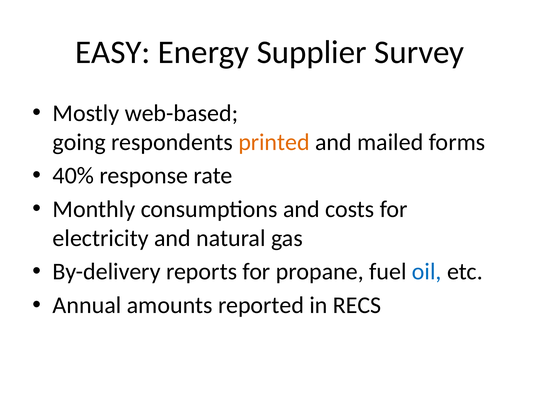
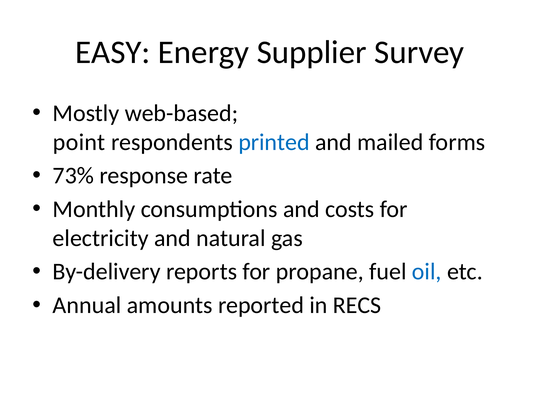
going: going -> point
printed colour: orange -> blue
40%: 40% -> 73%
